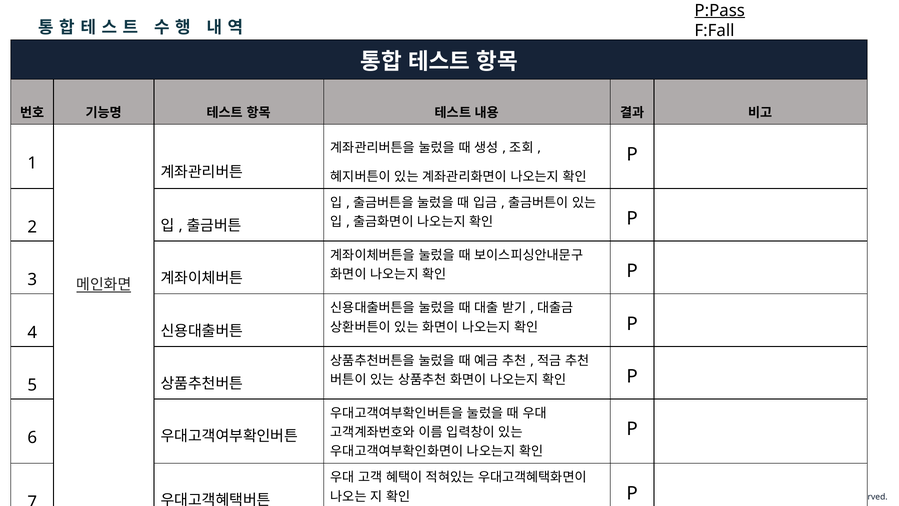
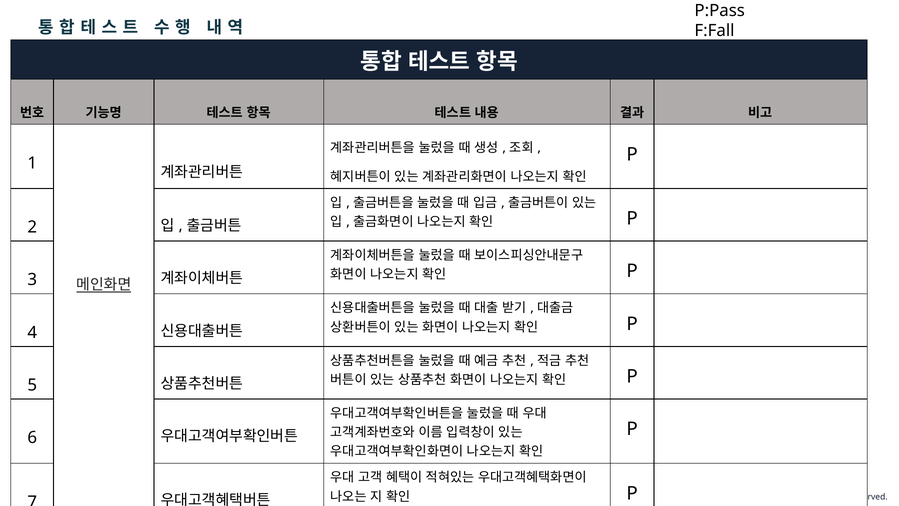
P:Pass underline: present -> none
